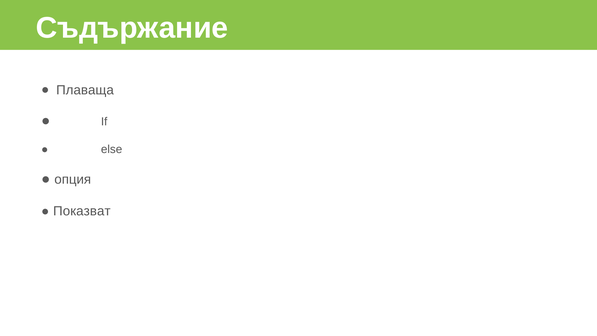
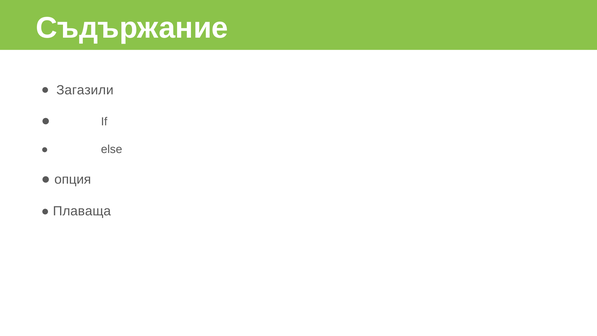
Плаваща: Плаваща -> Загазили
Показват: Показват -> Плаваща
